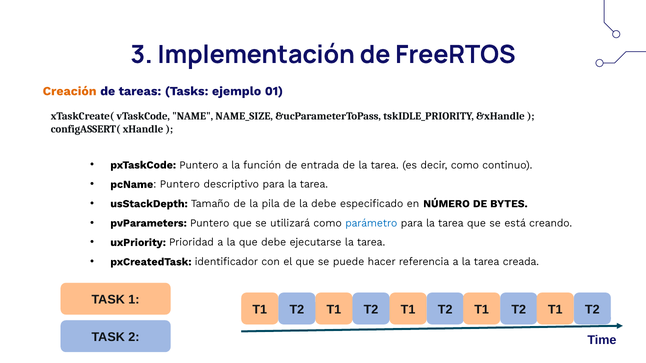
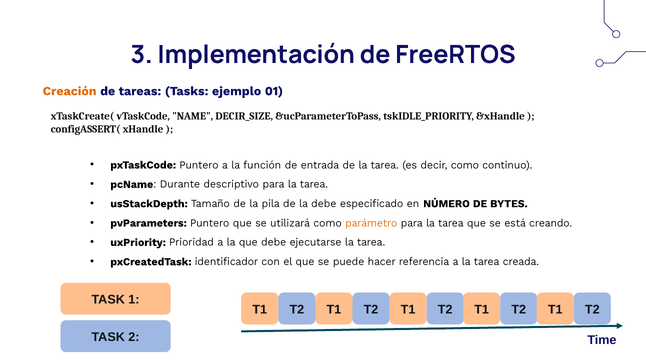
NAME_SIZE: NAME_SIZE -> DECIR_SIZE
pcName Puntero: Puntero -> Durante
parámetro colour: blue -> orange
